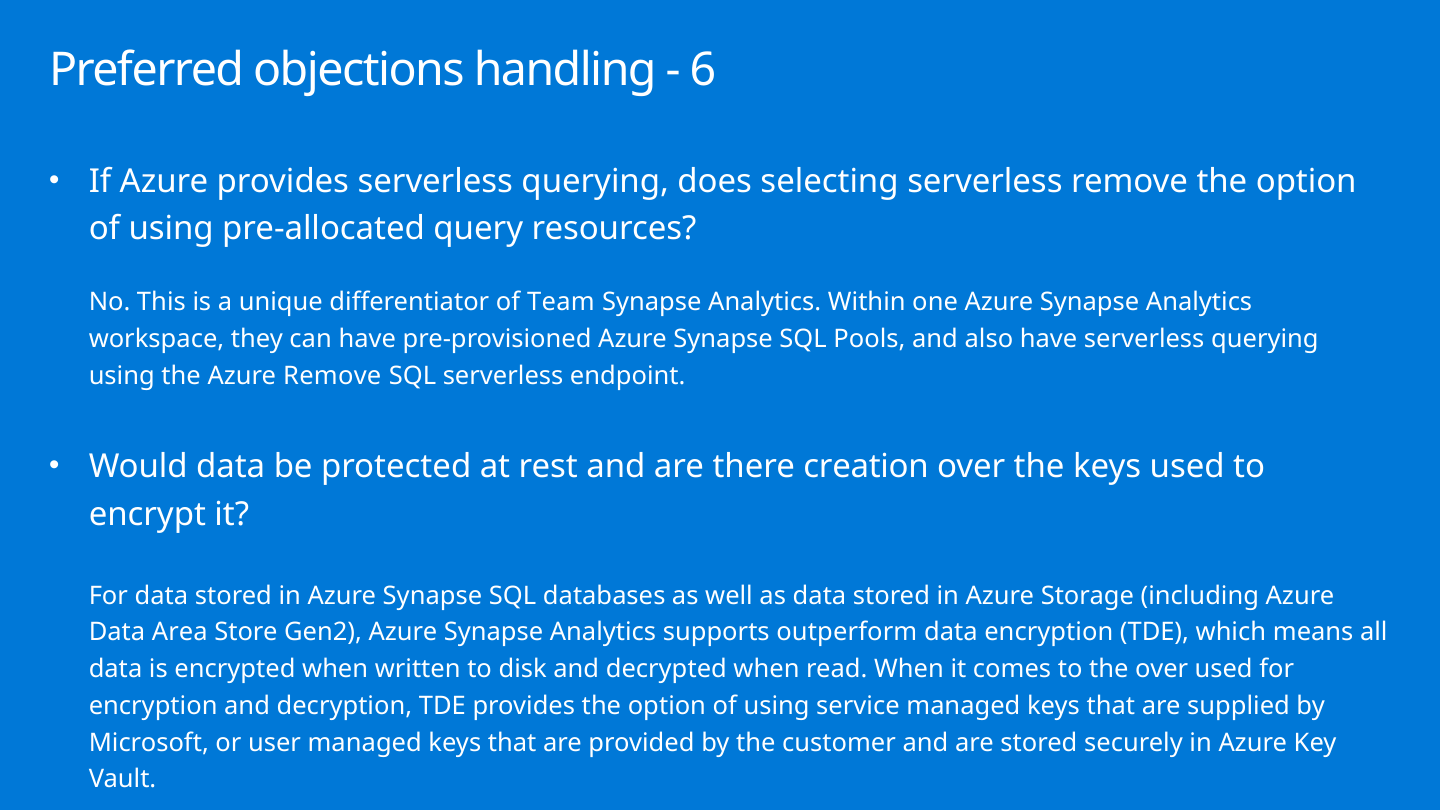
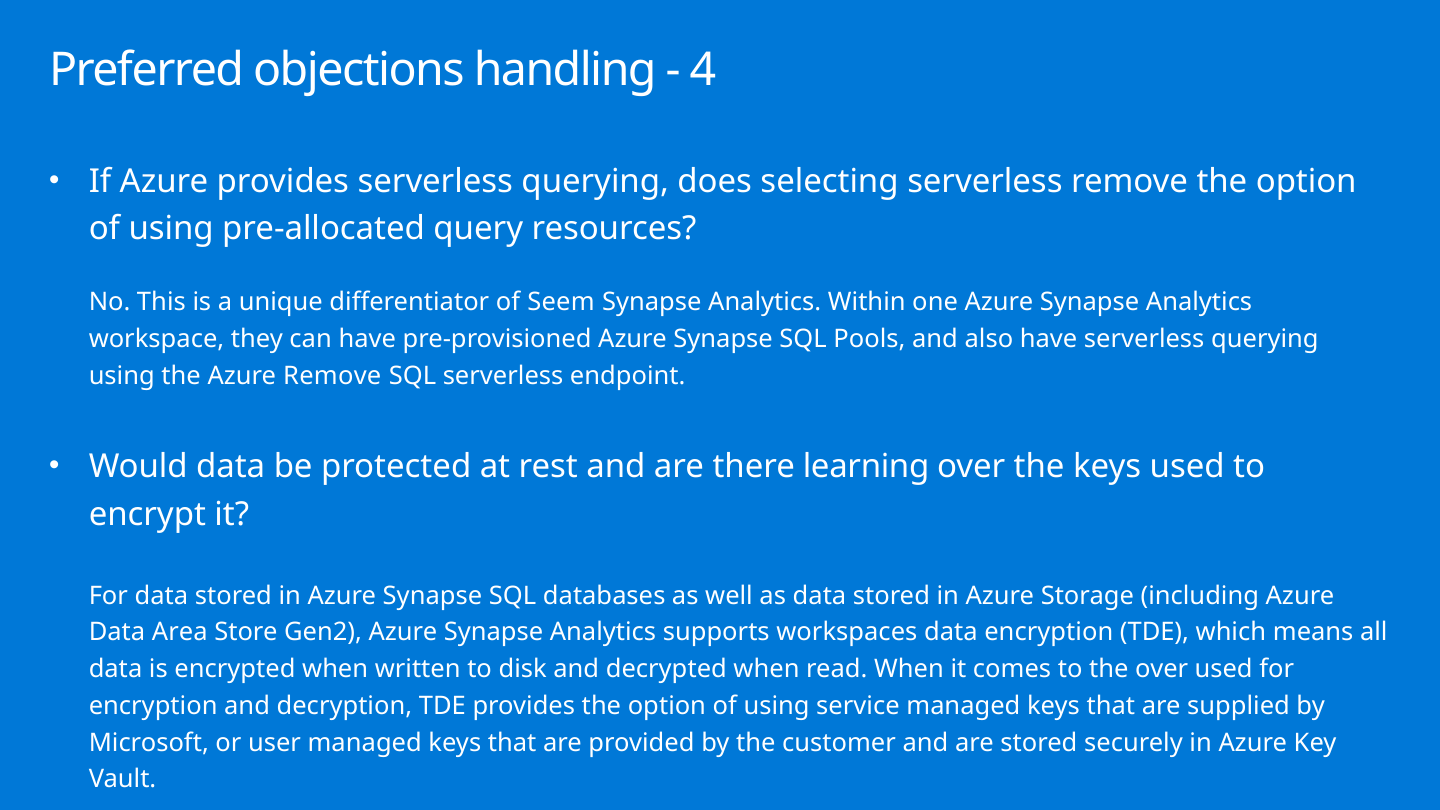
6: 6 -> 4
Team: Team -> Seem
creation: creation -> learning
outperform: outperform -> workspaces
